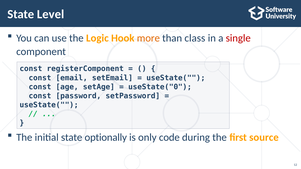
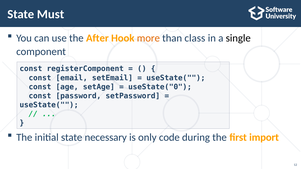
Level: Level -> Must
Logic: Logic -> After
single colour: red -> black
optionally: optionally -> necessary
source: source -> import
